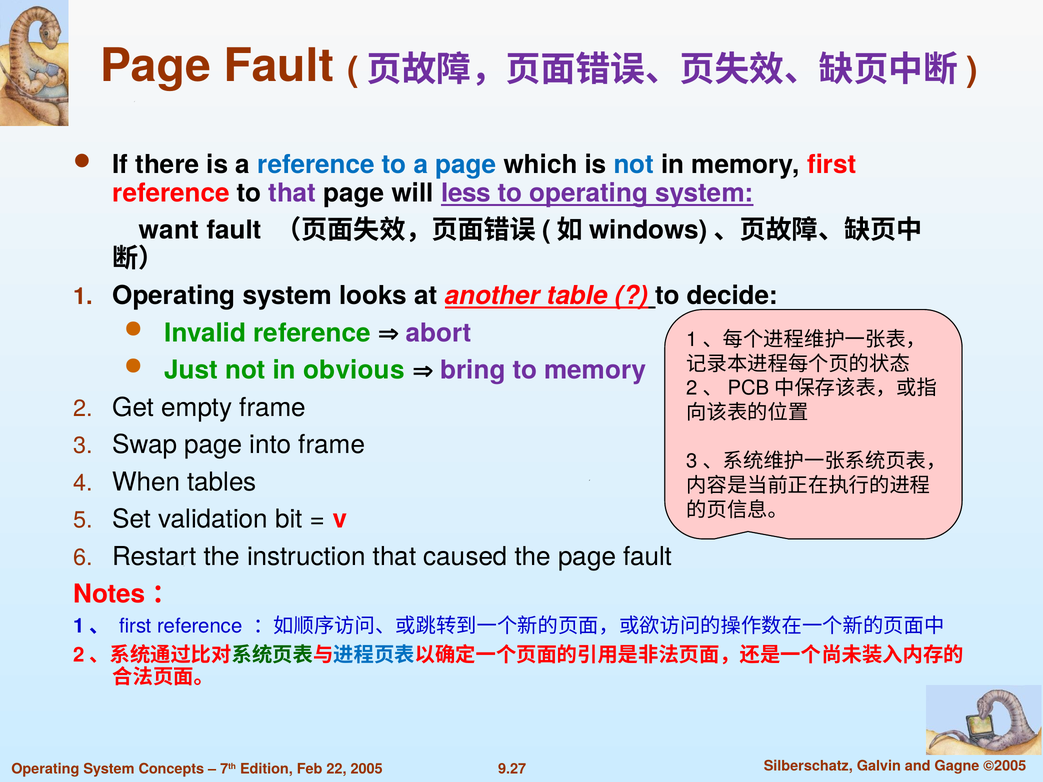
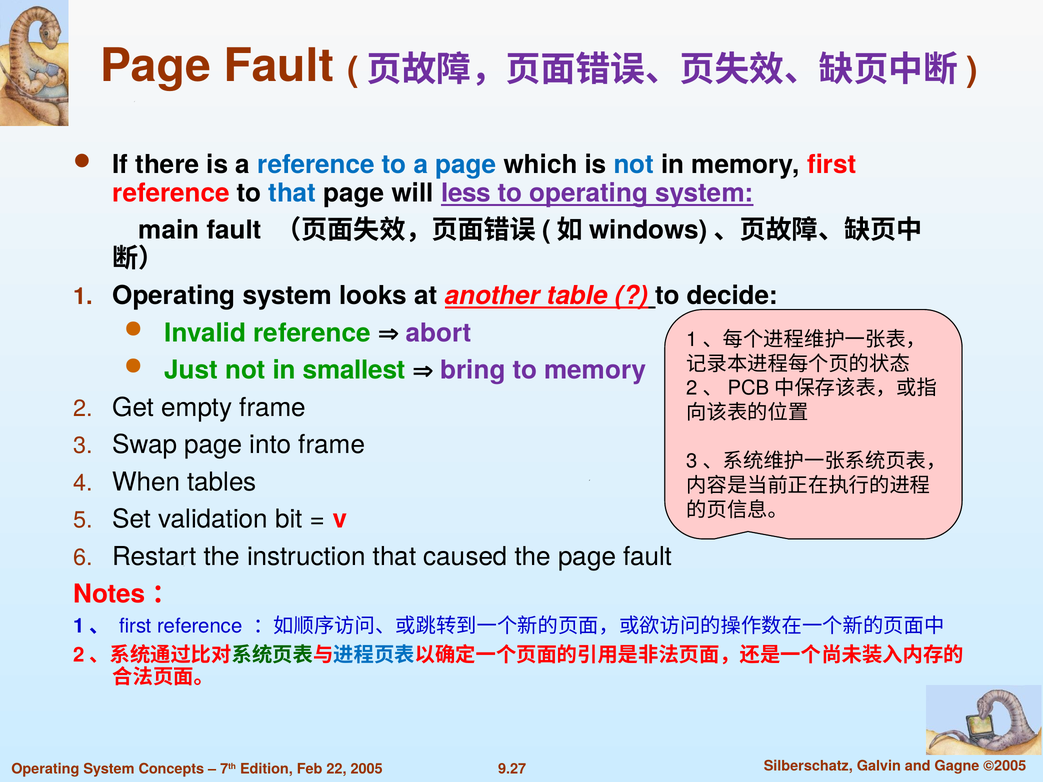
that at (292, 193) colour: purple -> blue
want: want -> main
obvious: obvious -> smallest
